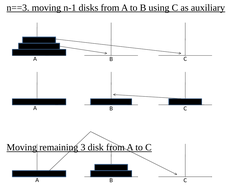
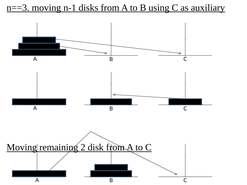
3: 3 -> 2
